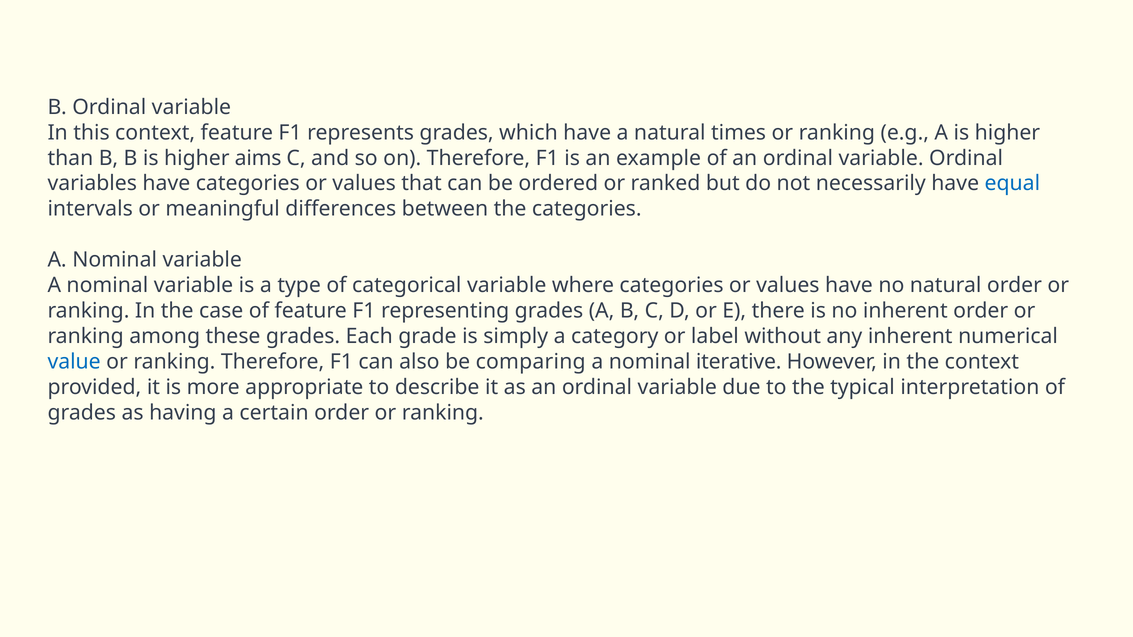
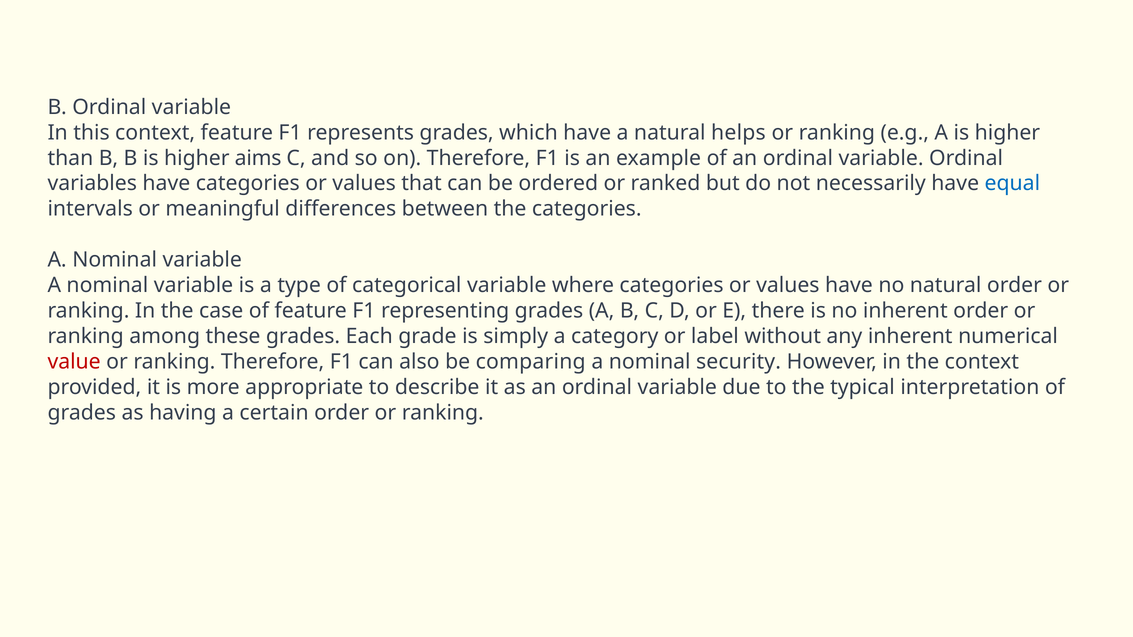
times: times -> helps
value colour: blue -> red
iterative: iterative -> security
